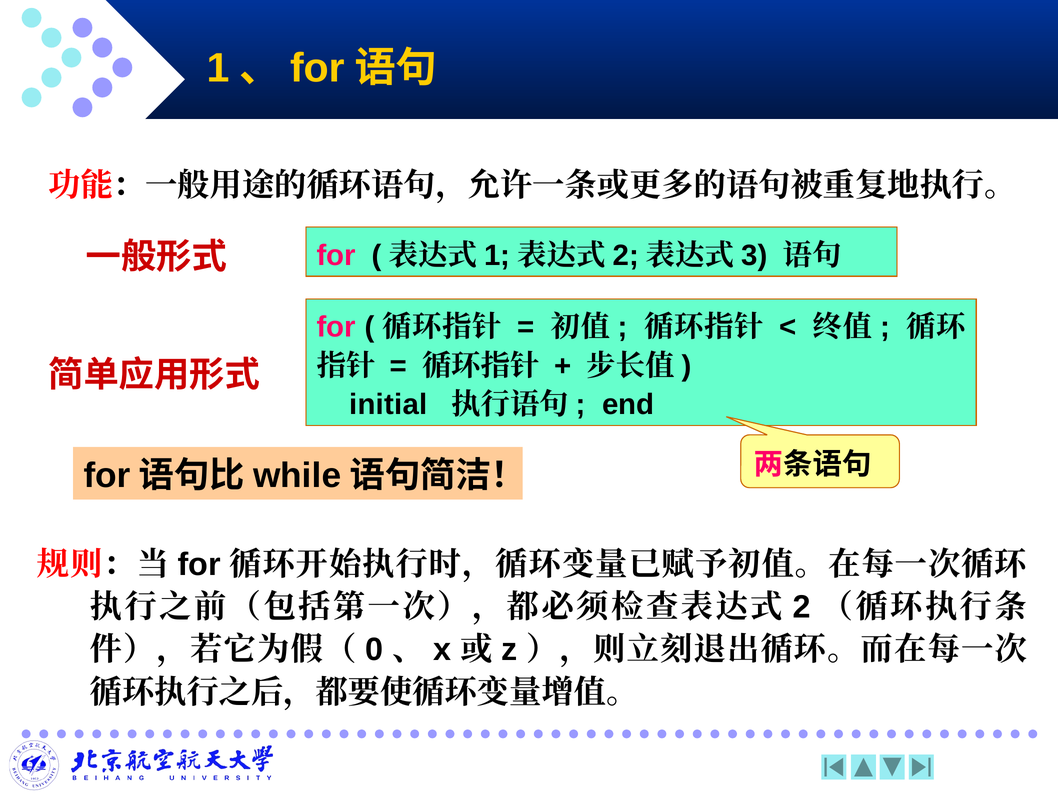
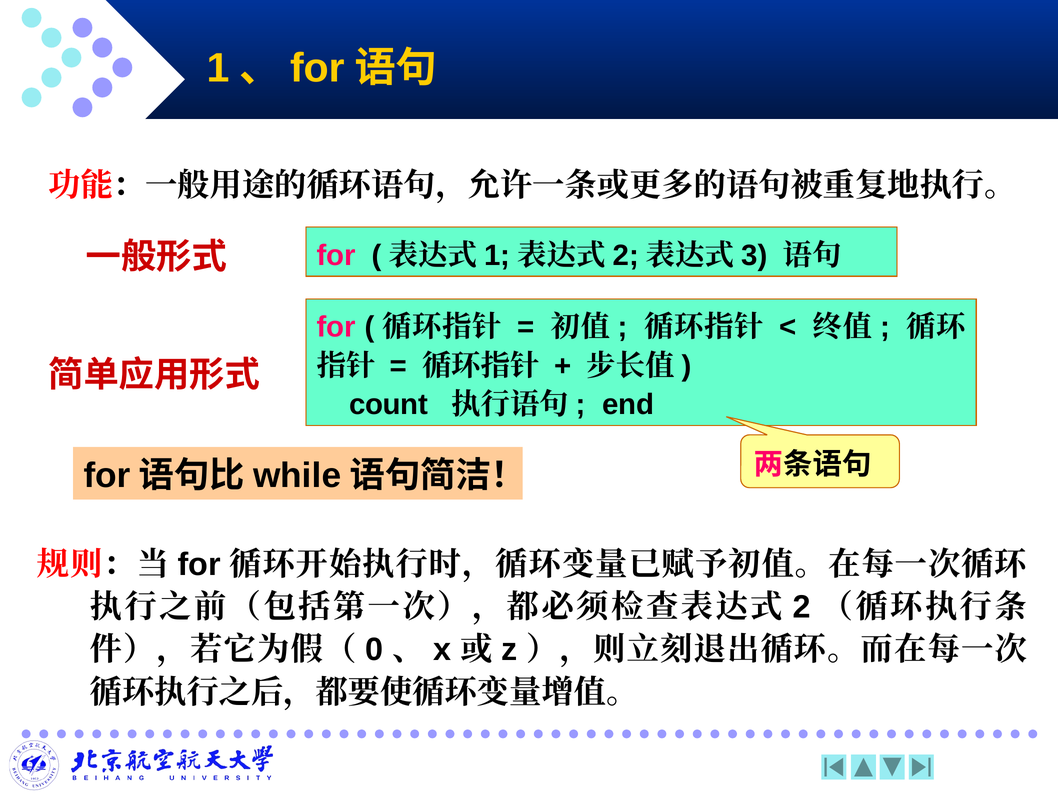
initial: initial -> count
